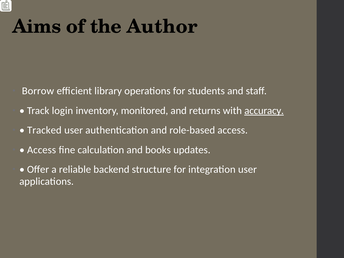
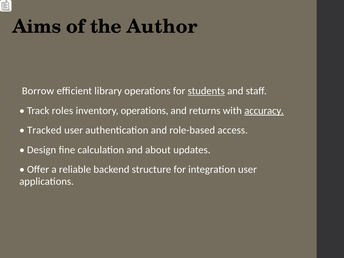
students underline: none -> present
login: login -> roles
inventory monitored: monitored -> operations
Access at (42, 150): Access -> Design
books: books -> about
